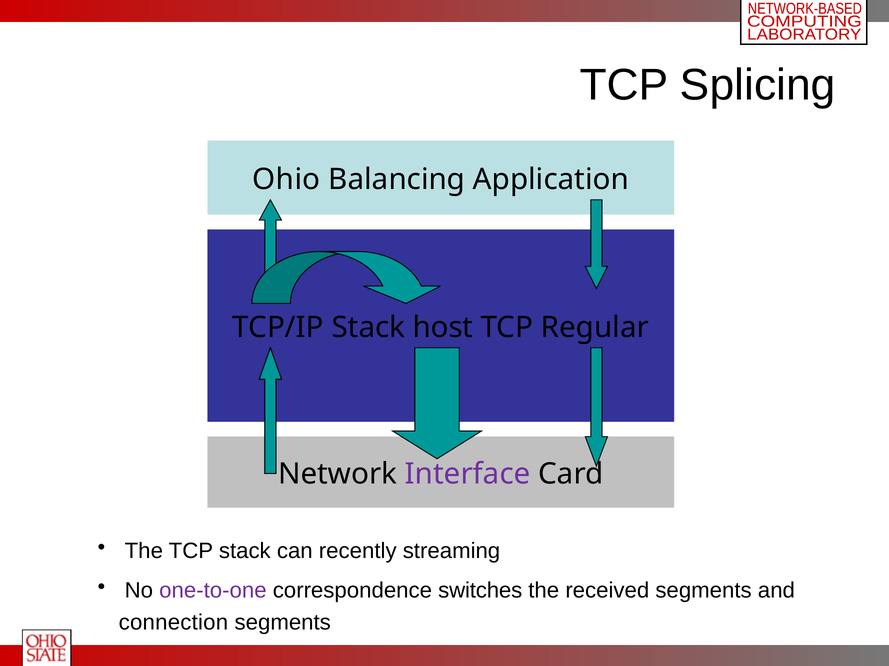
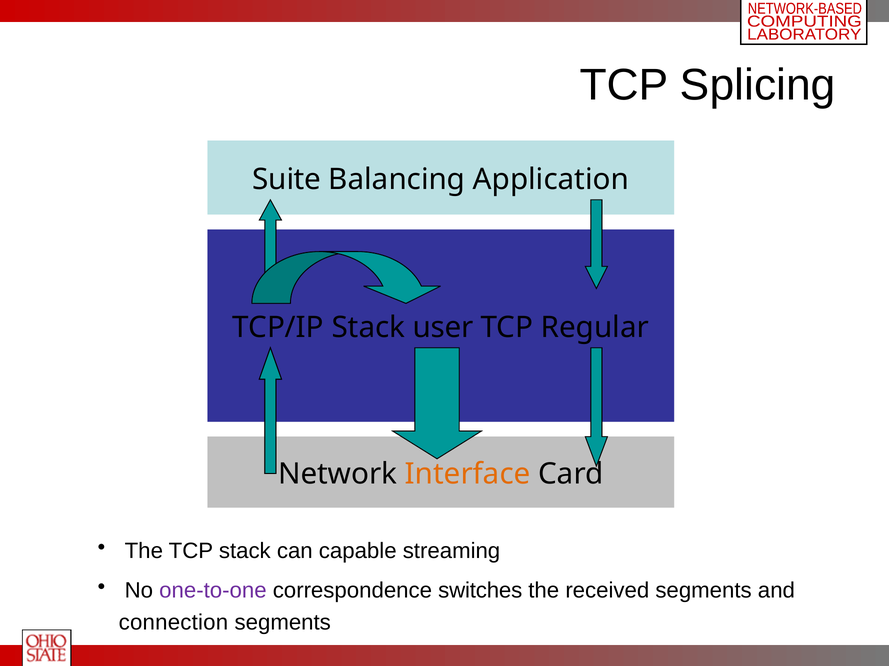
Ohio: Ohio -> Suite
host: host -> user
Interface colour: purple -> orange
recently: recently -> capable
